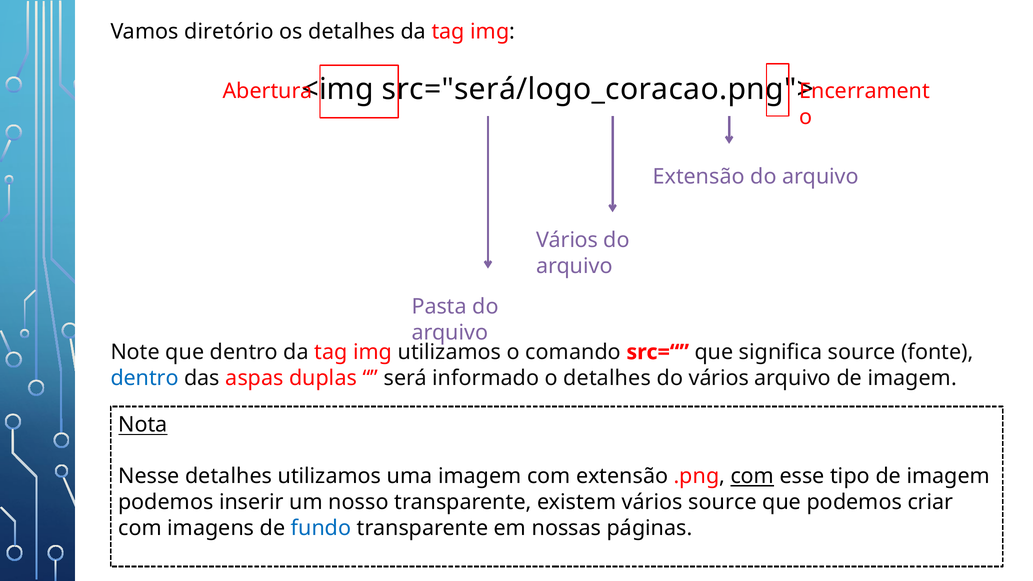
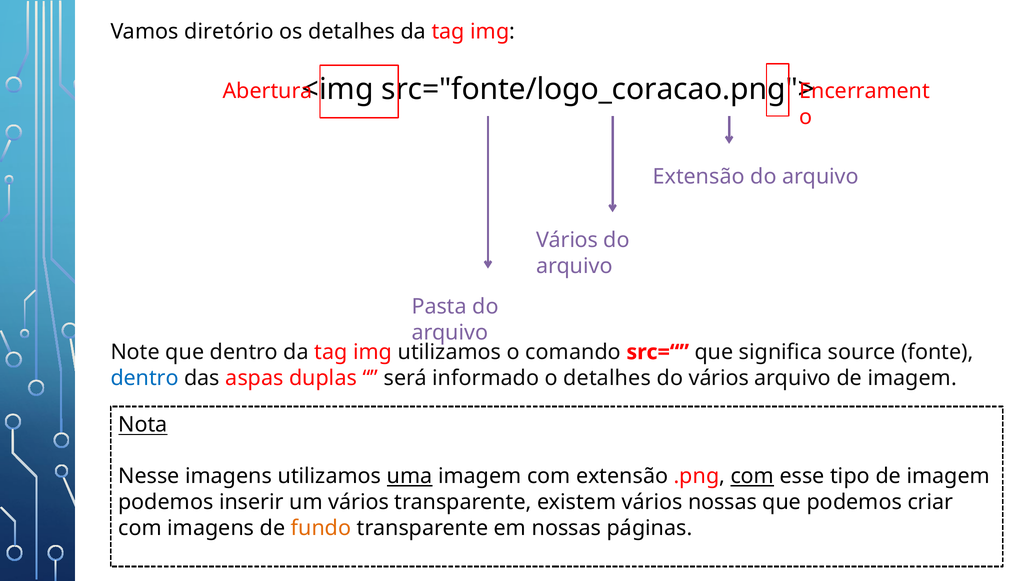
src="será/logo_coracao.png">: src="será/logo_coracao.png"> -> src="fonte/logo_coracao.png">
Nesse detalhes: detalhes -> imagens
uma underline: none -> present
um nosso: nosso -> vários
vários source: source -> nossas
fundo colour: blue -> orange
